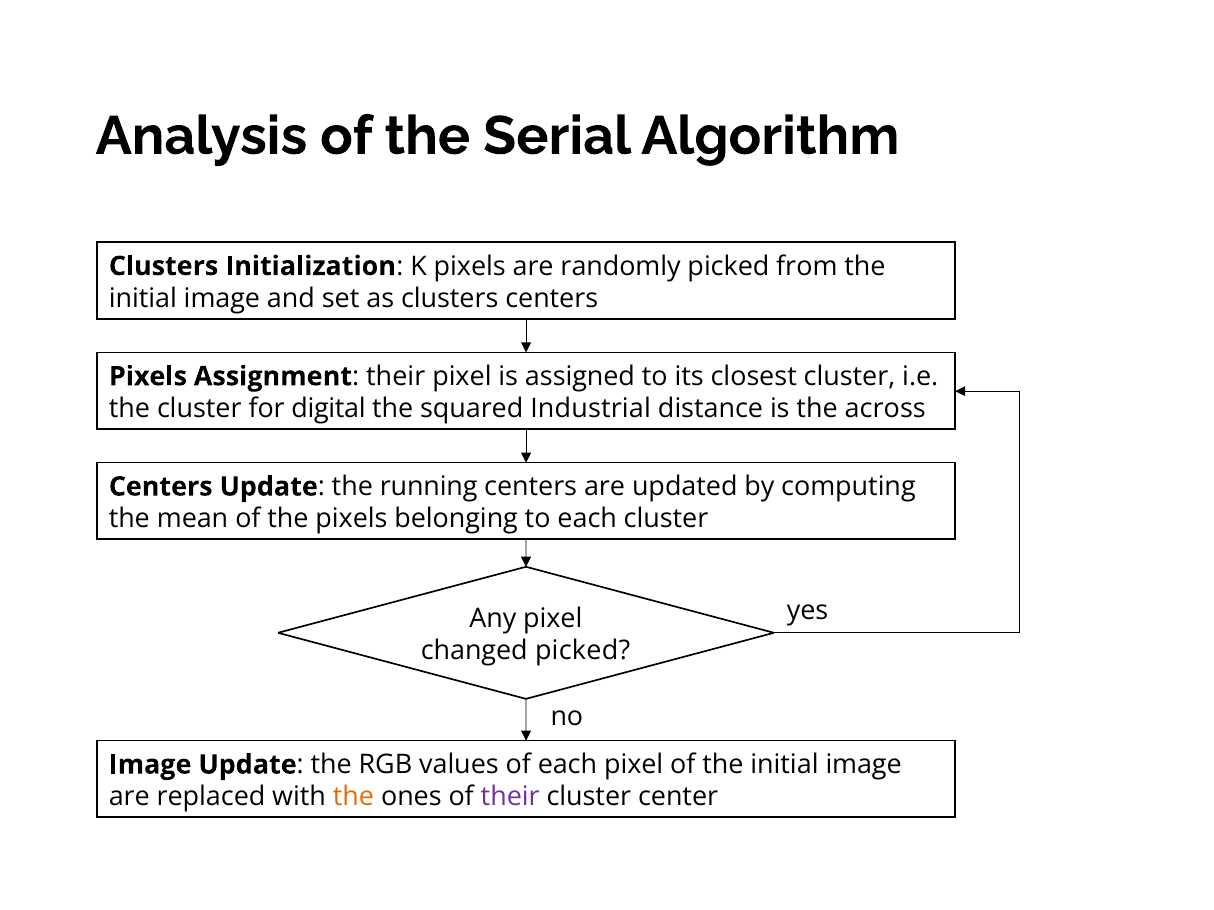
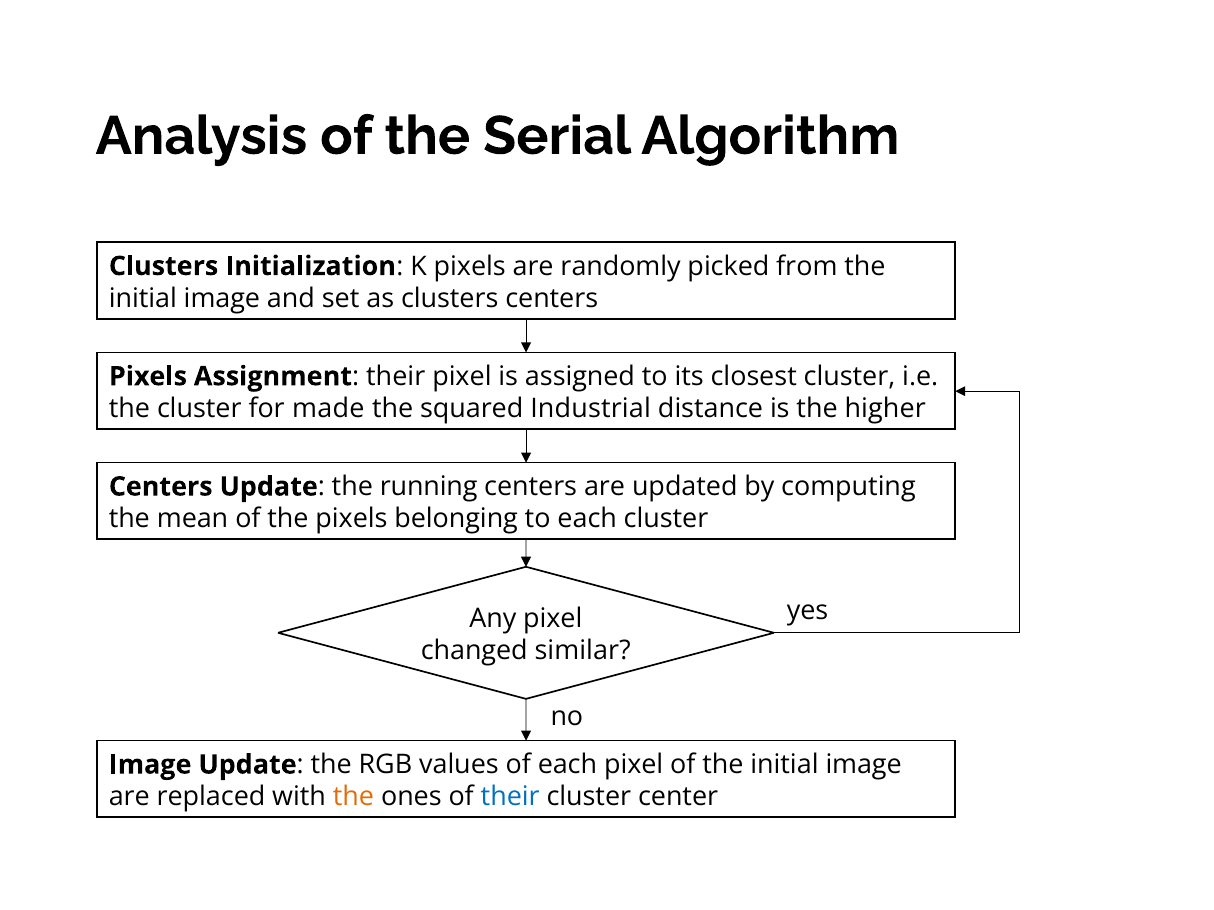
digital: digital -> made
across: across -> higher
changed picked: picked -> similar
their at (510, 797) colour: purple -> blue
